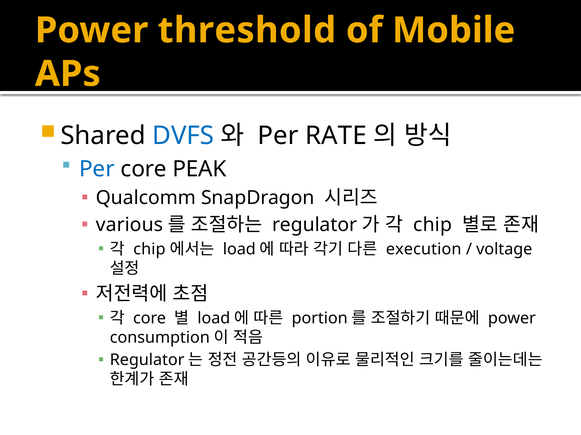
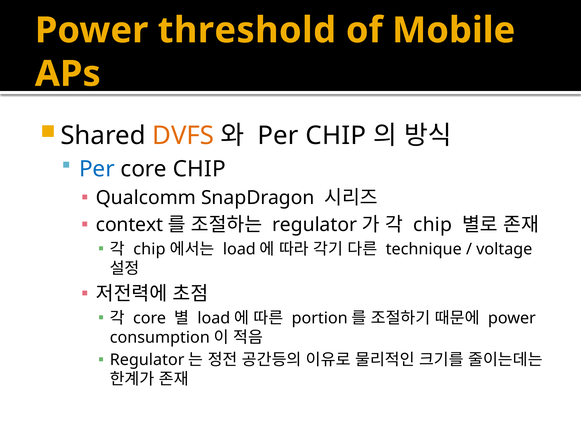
DVFS colour: blue -> orange
Per RATE: RATE -> CHIP
core PEAK: PEAK -> CHIP
various: various -> context
execution: execution -> technique
